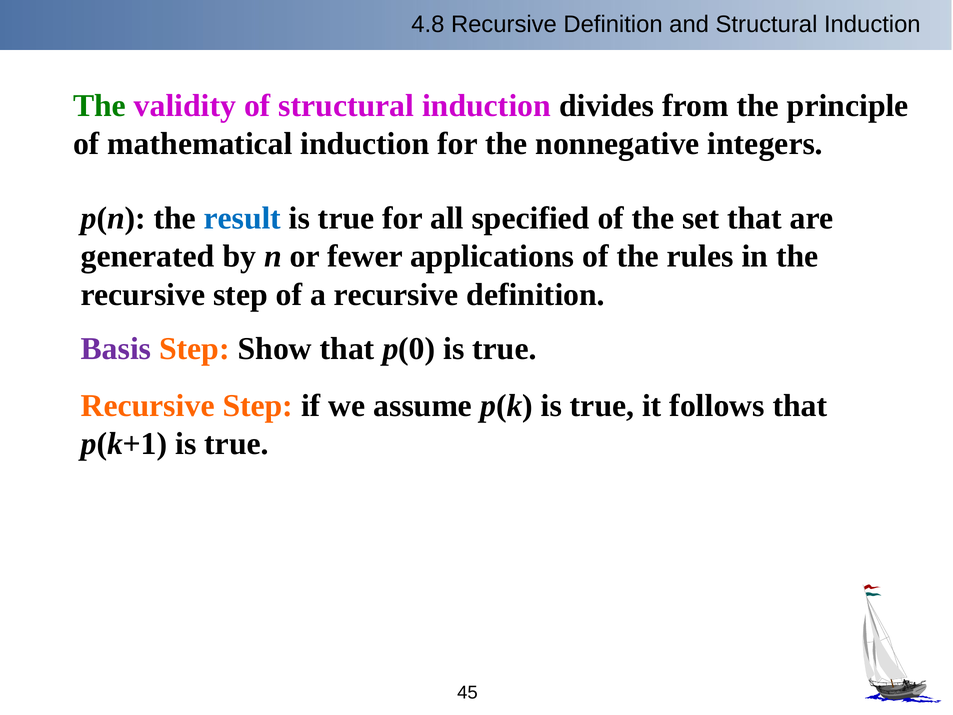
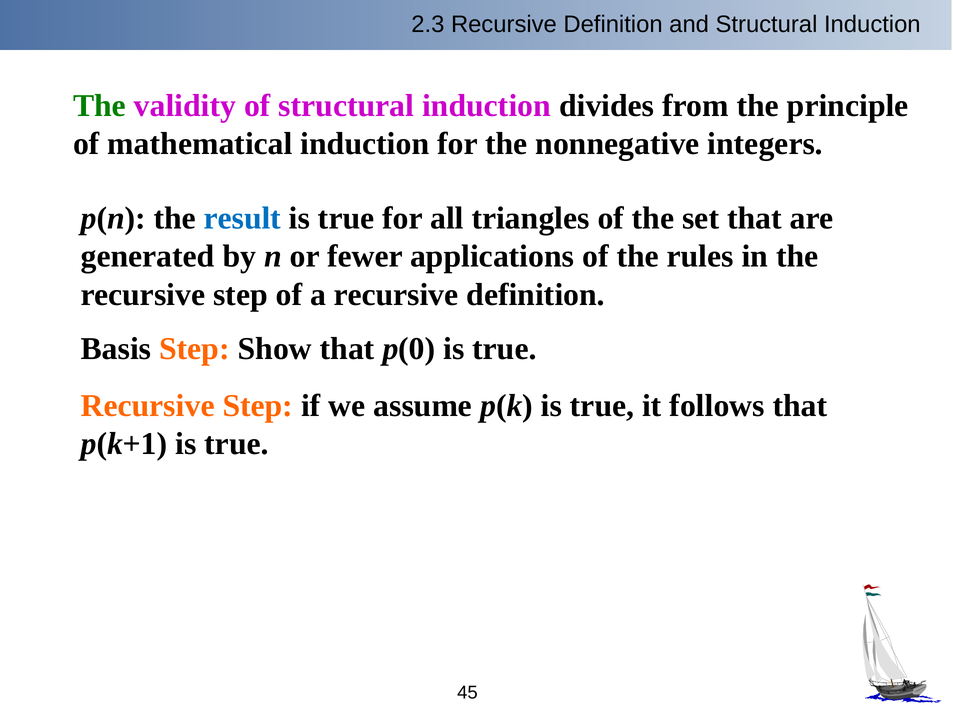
4.8: 4.8 -> 2.3
specified: specified -> triangles
Basis colour: purple -> black
